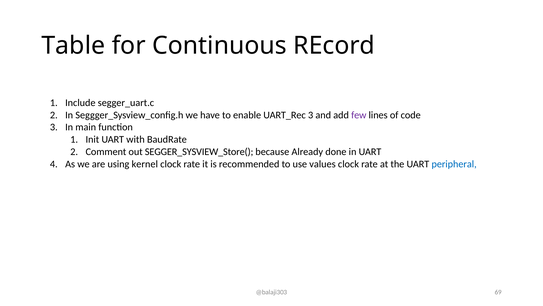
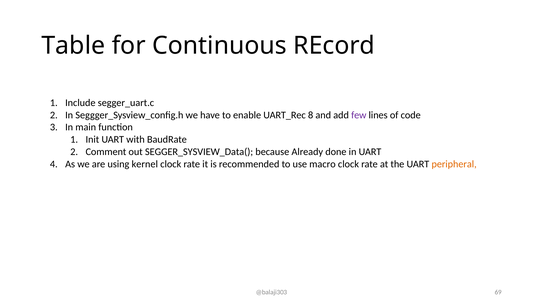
UART_Rec 3: 3 -> 8
SEGGER_SYSVIEW_Store(: SEGGER_SYSVIEW_Store( -> SEGGER_SYSVIEW_Data(
values: values -> macro
peripheral colour: blue -> orange
